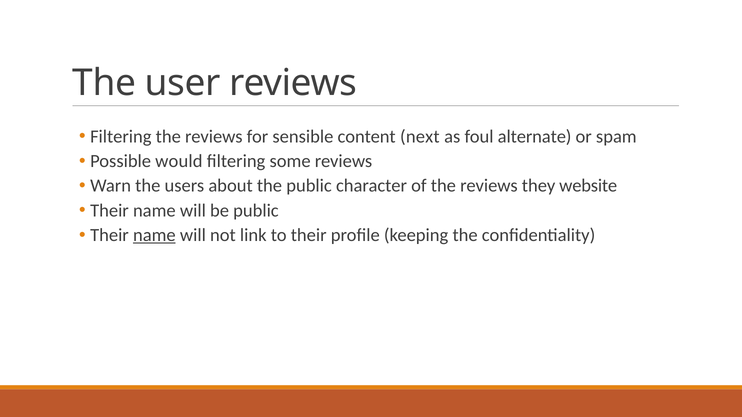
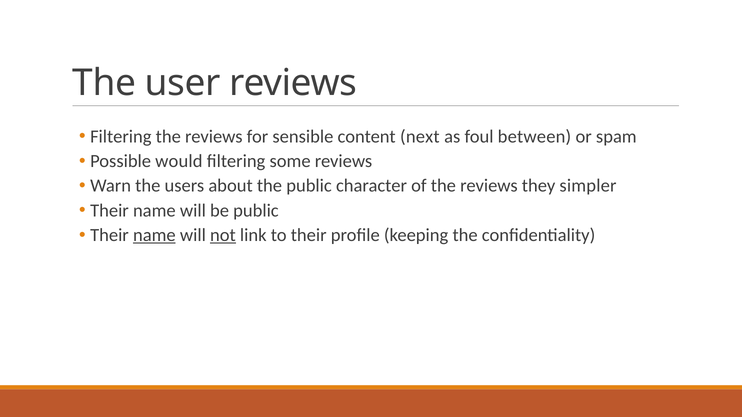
alternate: alternate -> between
website: website -> simpler
not underline: none -> present
